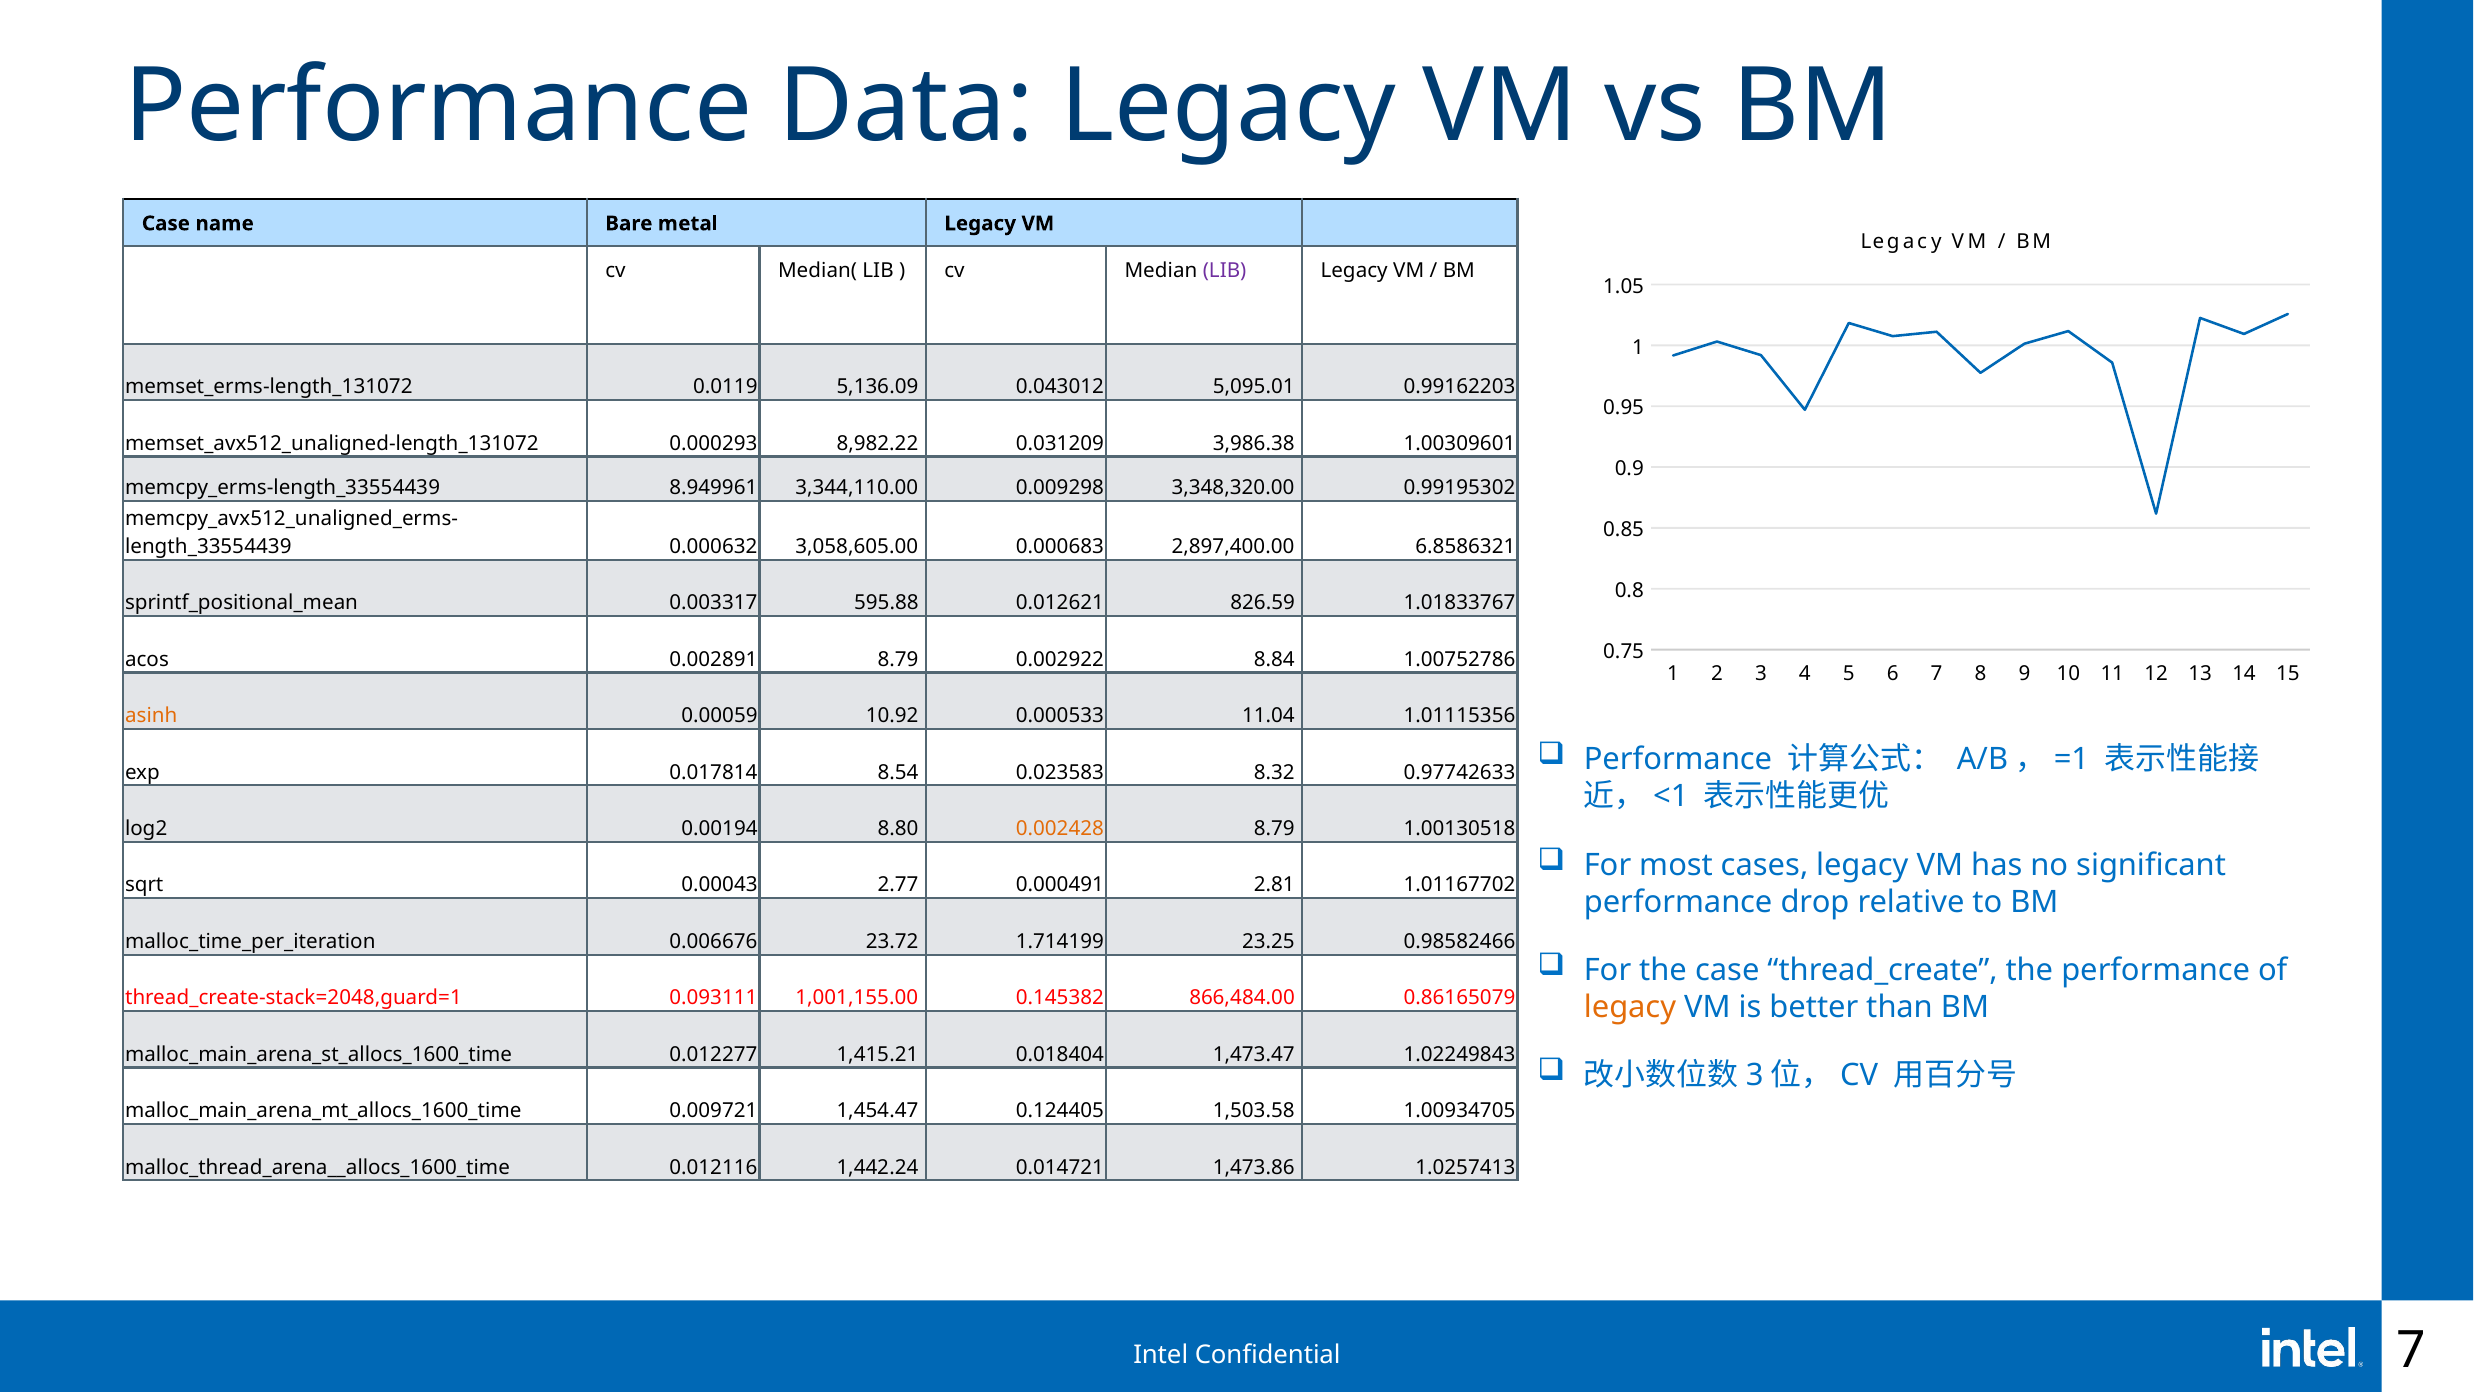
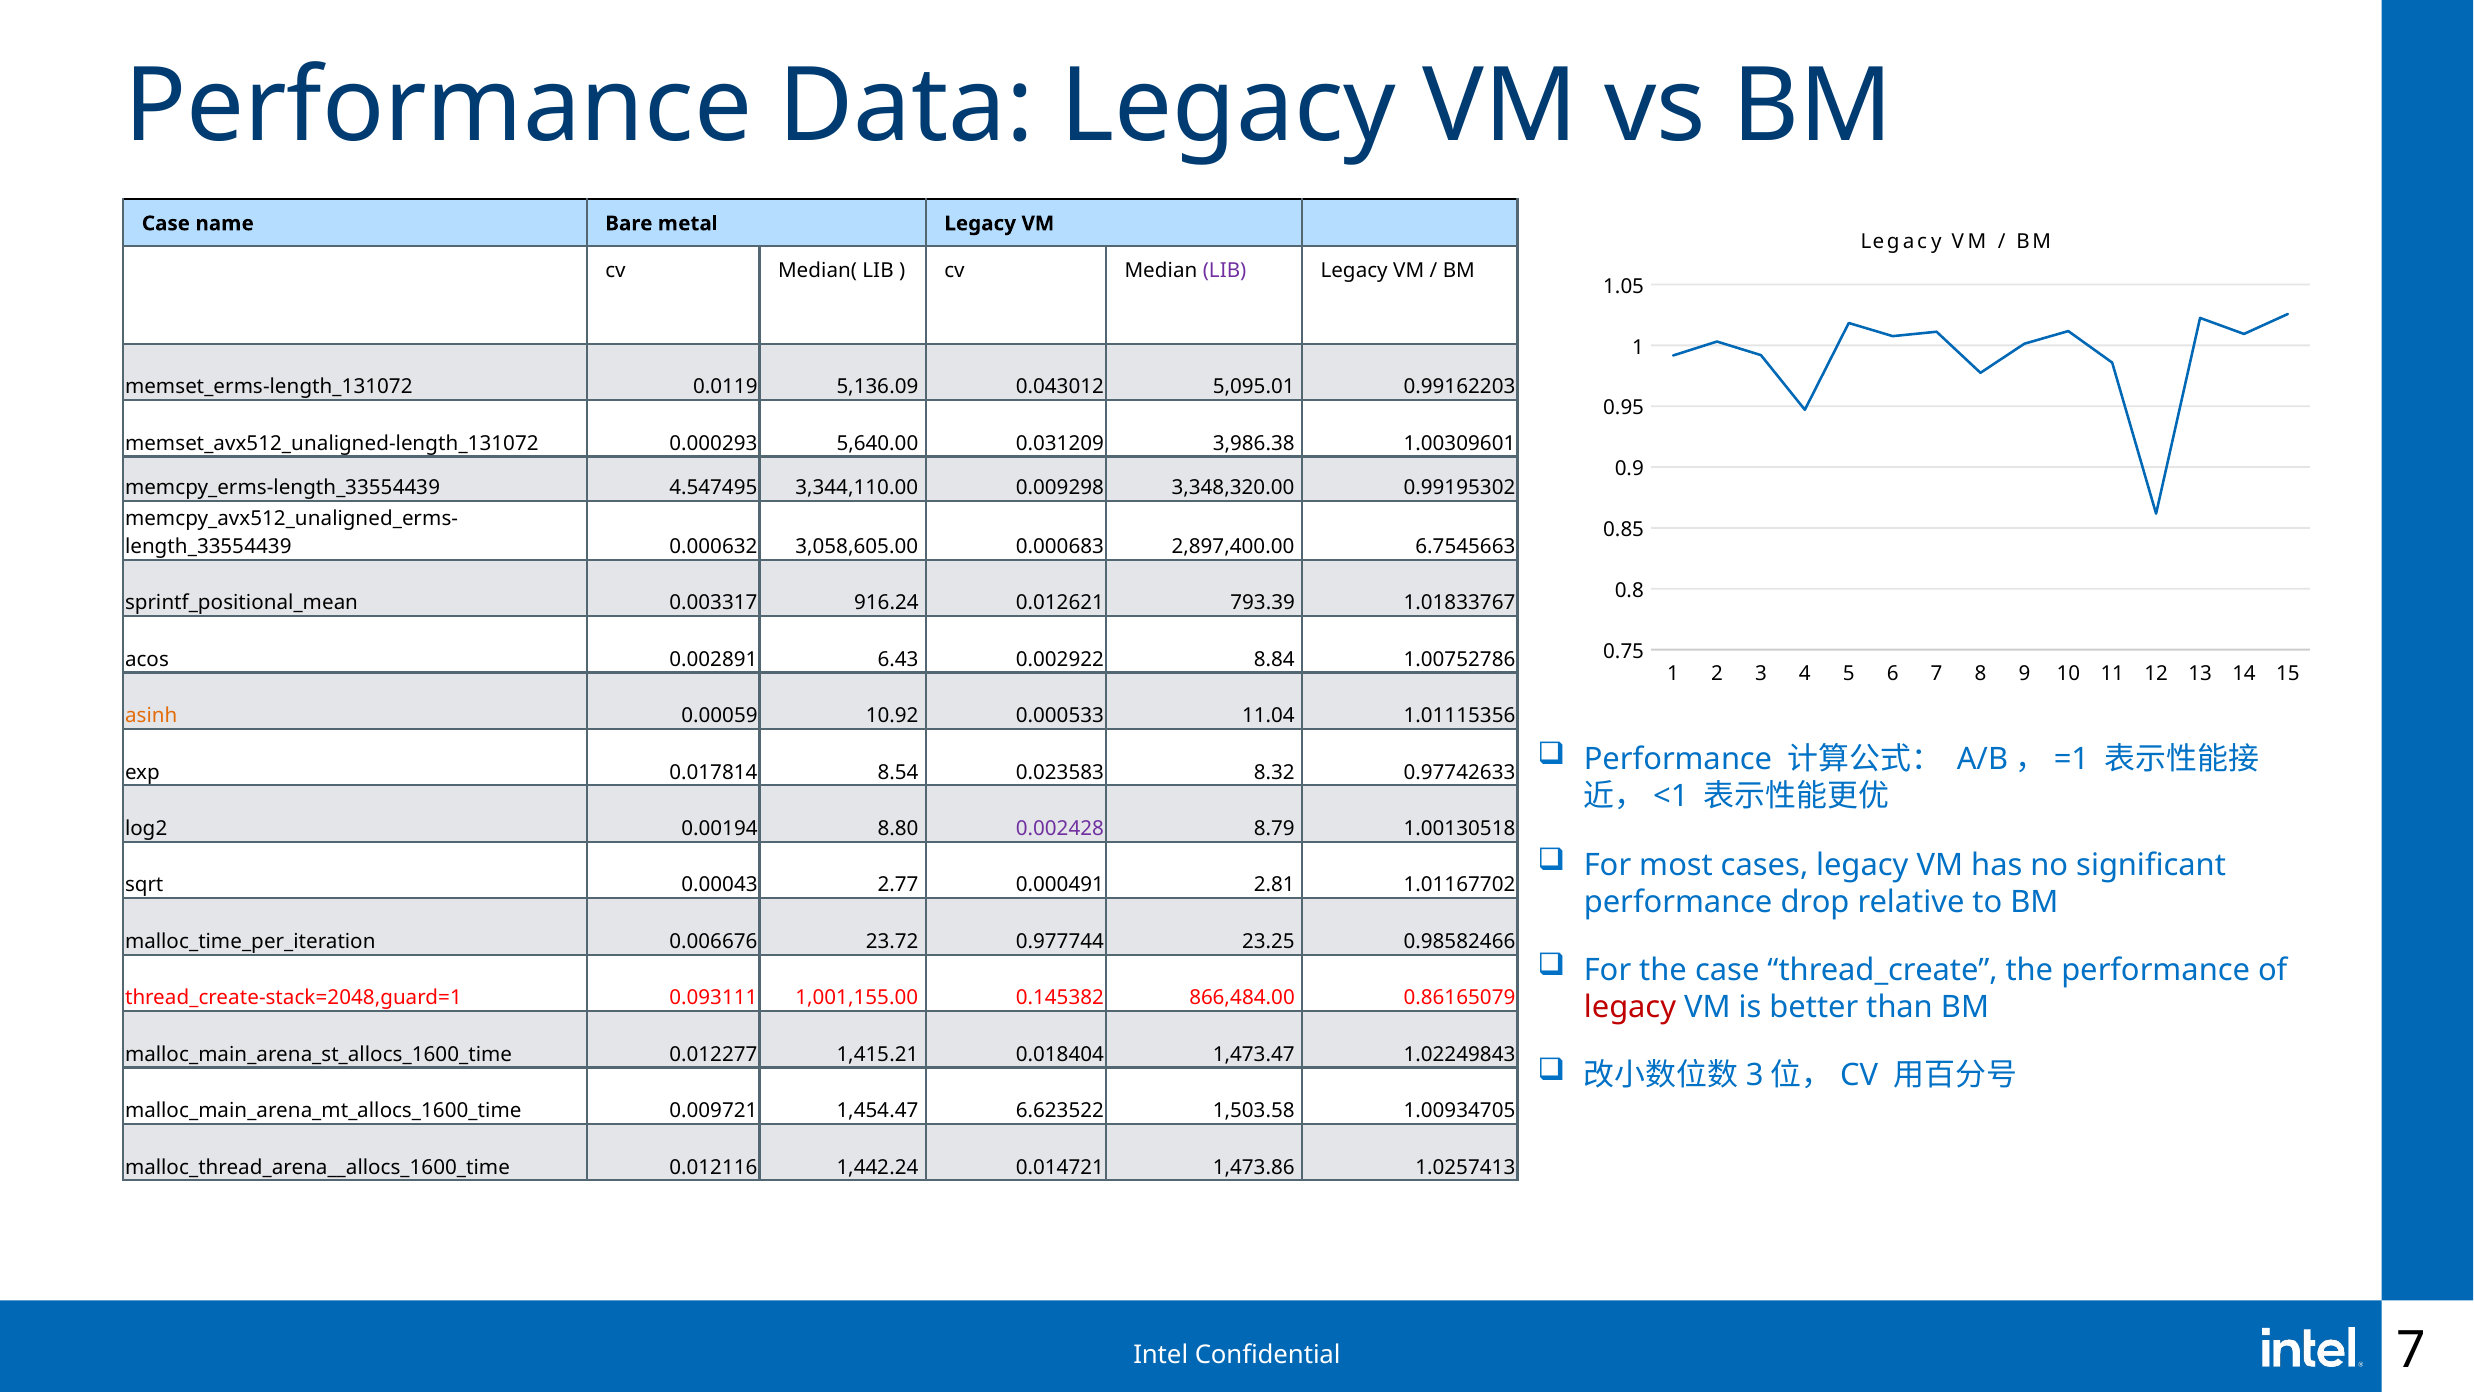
8,982.22: 8,982.22 -> 5,640.00
8.949961: 8.949961 -> 4.547495
6.8586321: 6.8586321 -> 6.7545663
595.88: 595.88 -> 916.24
826.59: 826.59 -> 793.39
0.002891 8.79: 8.79 -> 6.43
0.002428 colour: orange -> purple
1.714199: 1.714199 -> 0.977744
legacy at (1630, 1007) colour: orange -> red
0.124405: 0.124405 -> 6.623522
